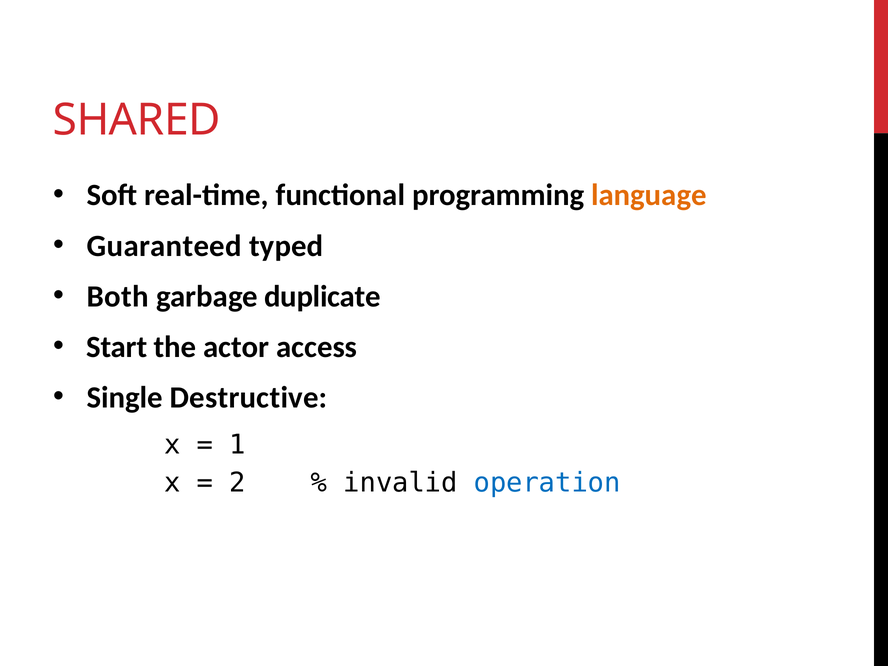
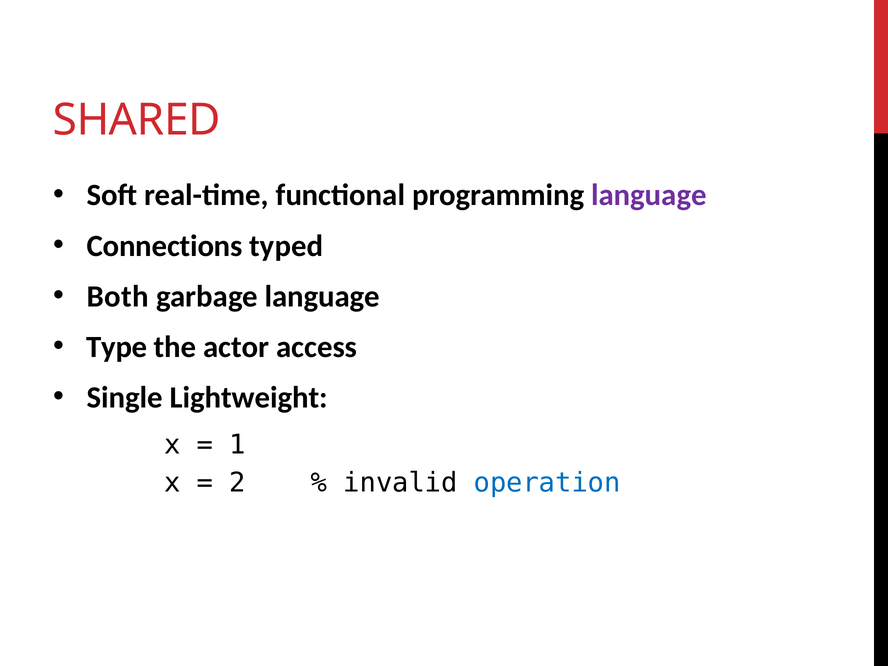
language at (649, 195) colour: orange -> purple
Guaranteed: Guaranteed -> Connections
garbage duplicate: duplicate -> language
Start: Start -> Type
Destructive: Destructive -> Lightweight
